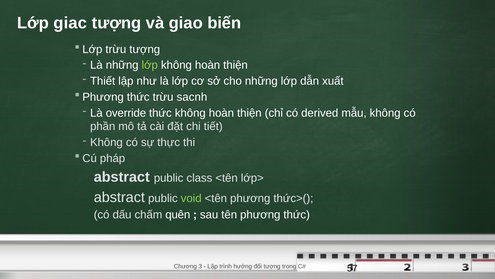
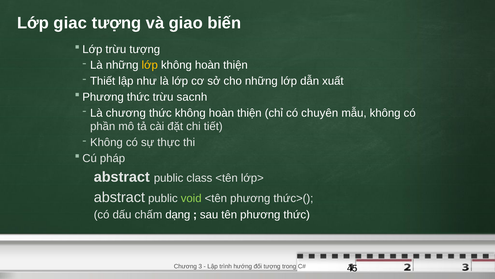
lớp at (150, 65) colour: light green -> yellow
Là override: override -> chương
derived: derived -> chuyên
quên: quên -> dạng
57: 57 -> 45
